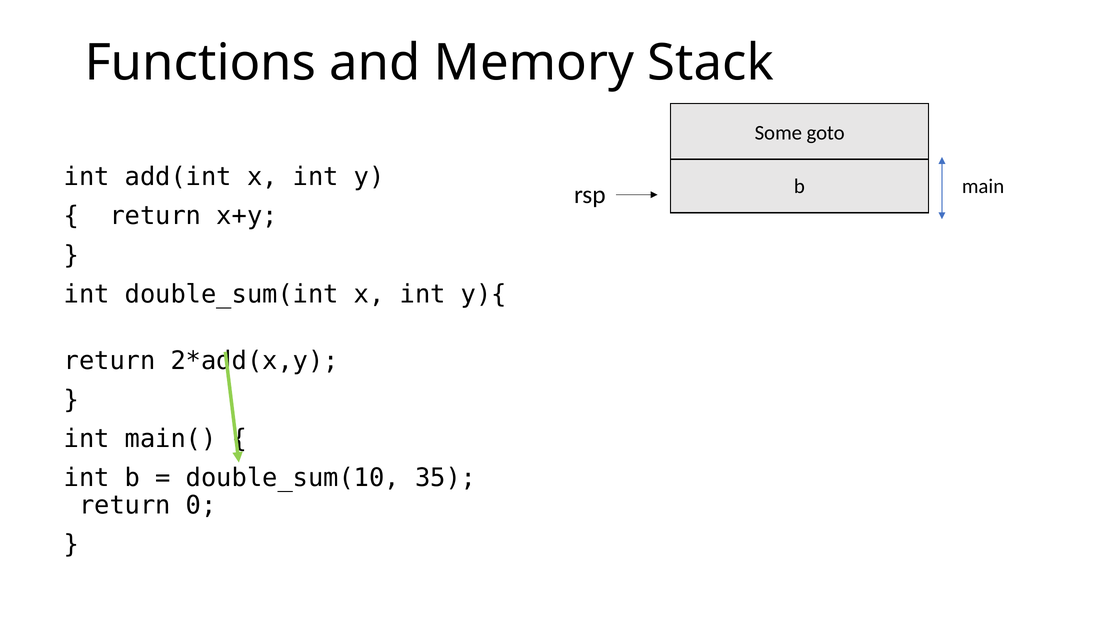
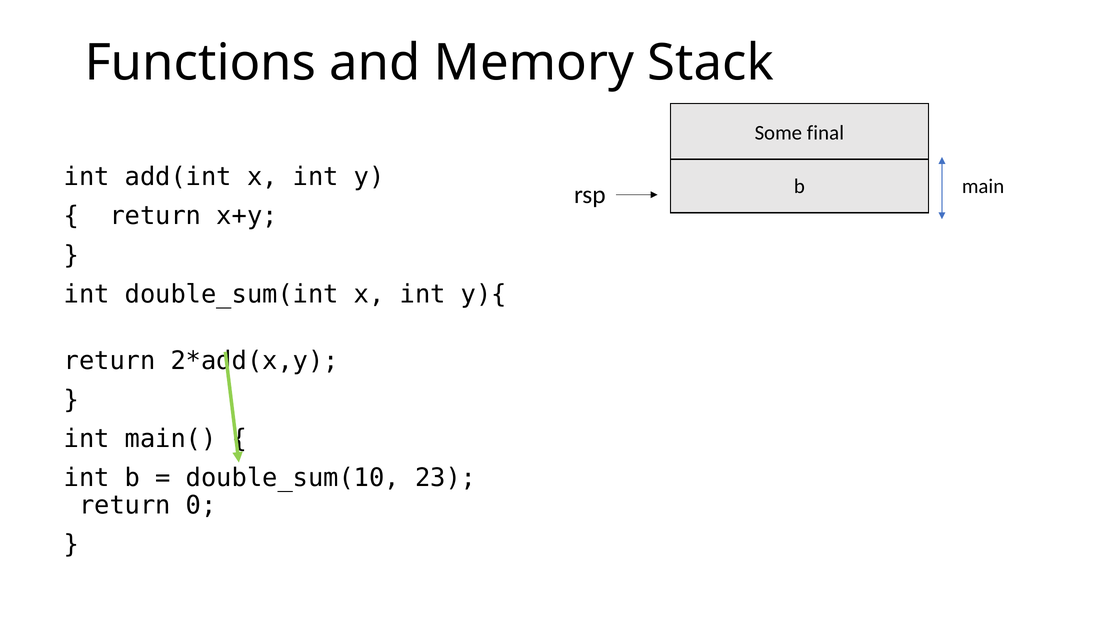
goto: goto -> final
35: 35 -> 23
